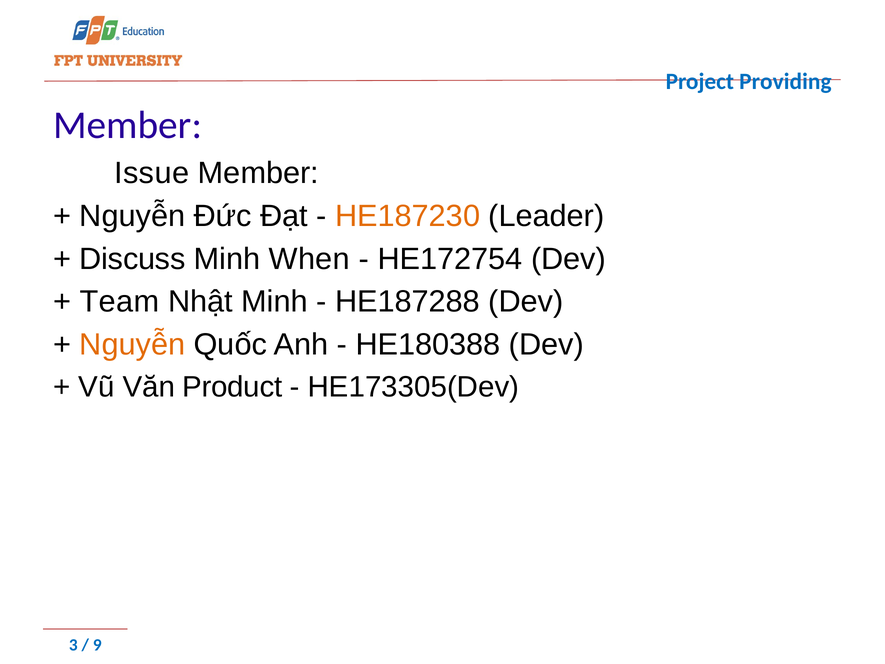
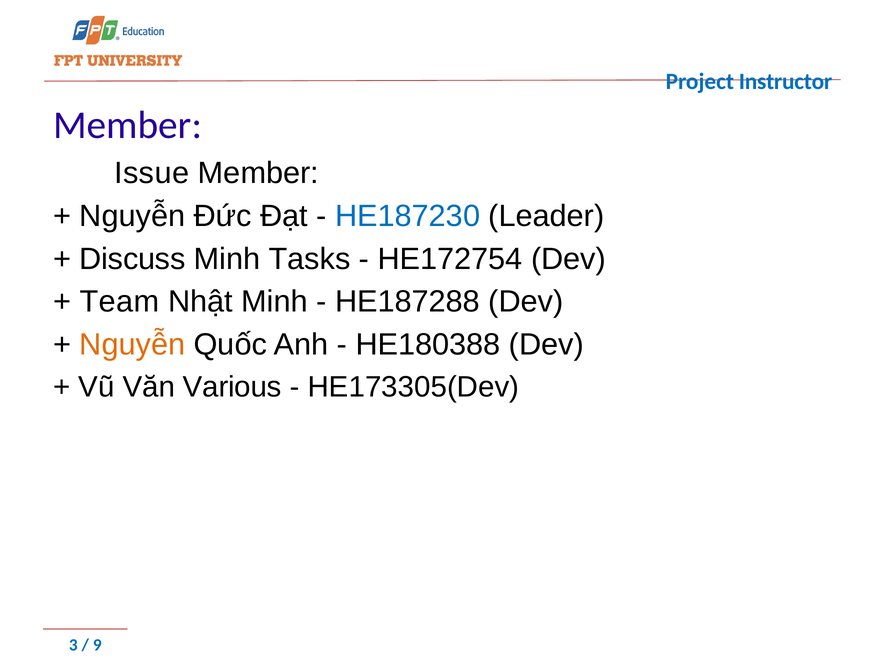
Providing: Providing -> Instructor
HE187230 colour: orange -> blue
When: When -> Tasks
Product: Product -> Various
